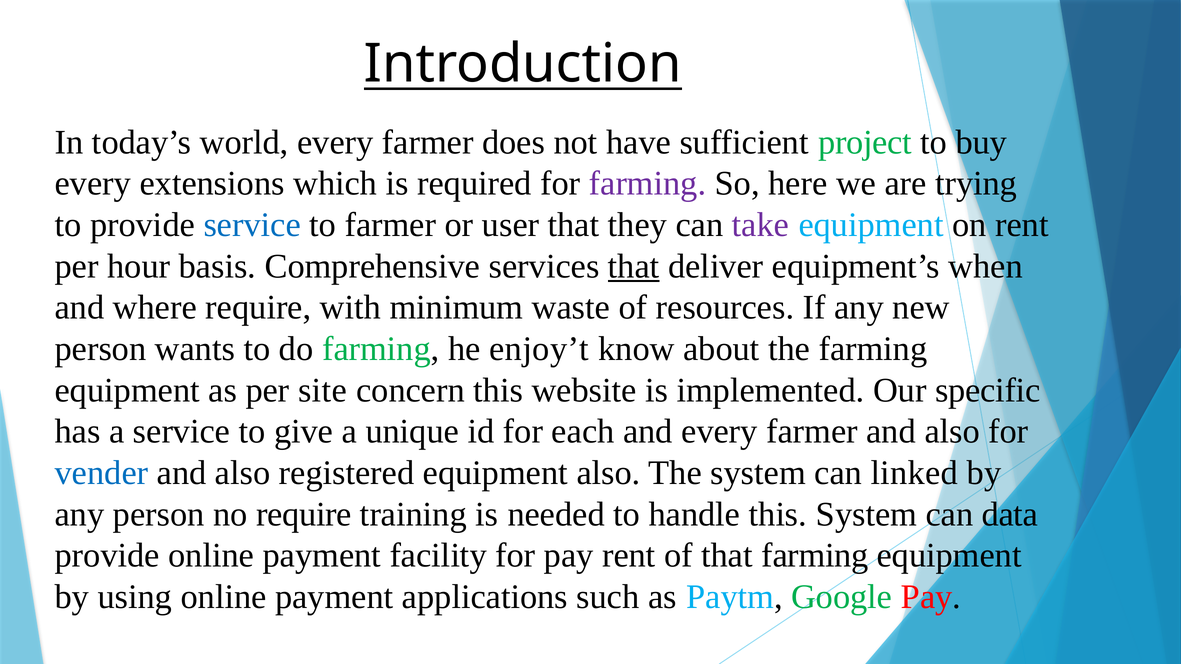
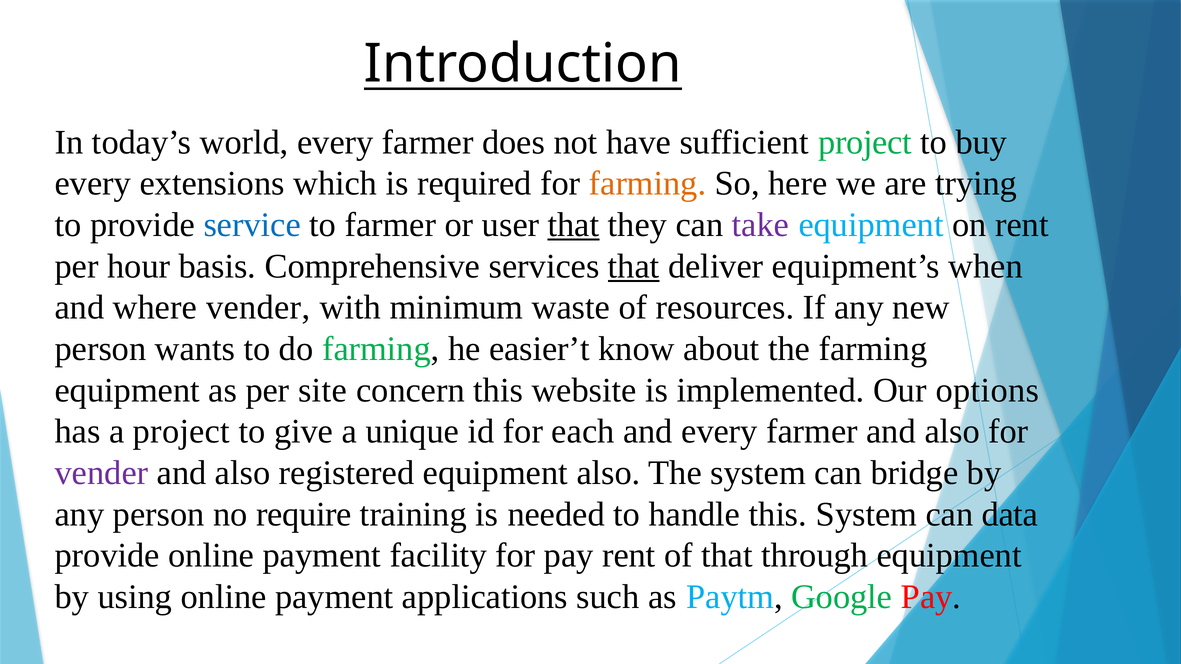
farming at (648, 184) colour: purple -> orange
that at (574, 225) underline: none -> present
where require: require -> vender
enjoy’t: enjoy’t -> easier’t
specific: specific -> options
a service: service -> project
vender at (102, 473) colour: blue -> purple
linked: linked -> bridge
that farming: farming -> through
